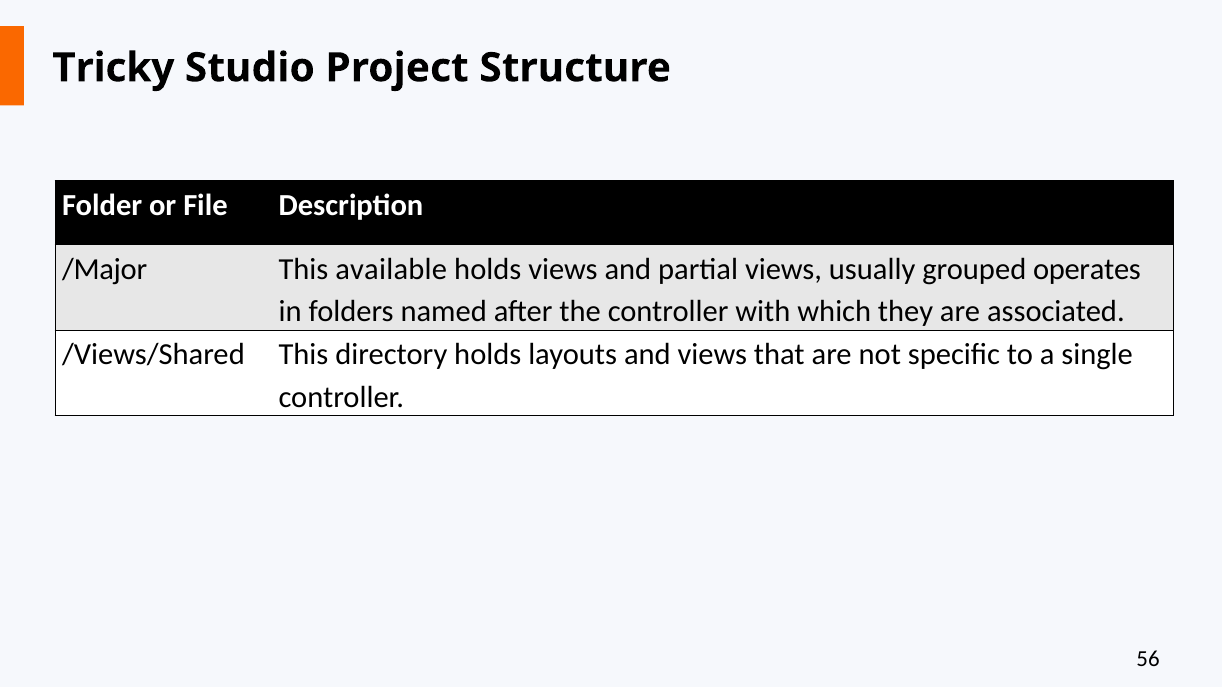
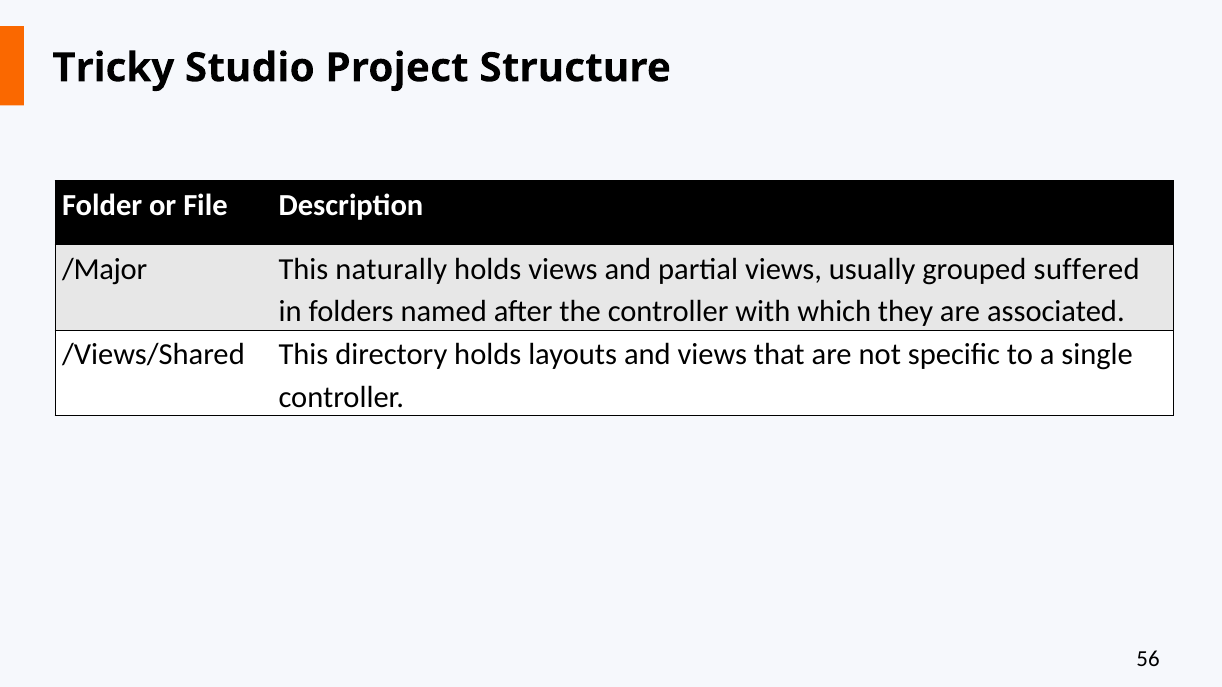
available: available -> naturally
operates: operates -> suffered
